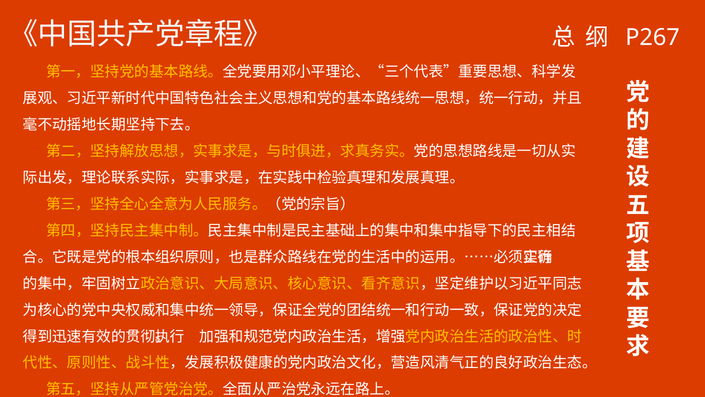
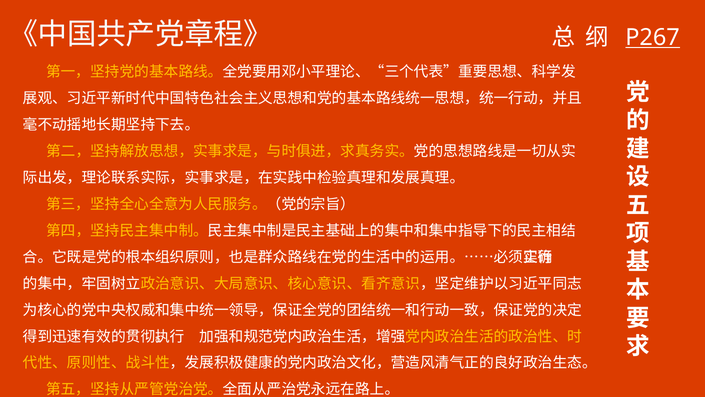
P267 underline: none -> present
